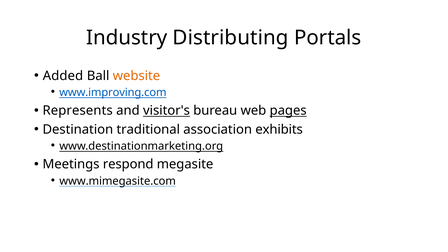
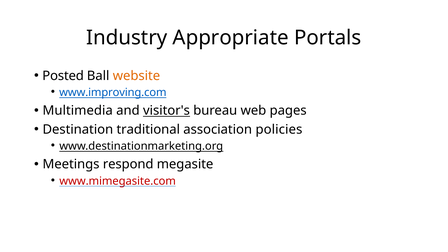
Distributing: Distributing -> Appropriate
Added: Added -> Posted
Represents: Represents -> Multimedia
pages underline: present -> none
exhibits: exhibits -> policies
www.mimegasite.com colour: black -> red
